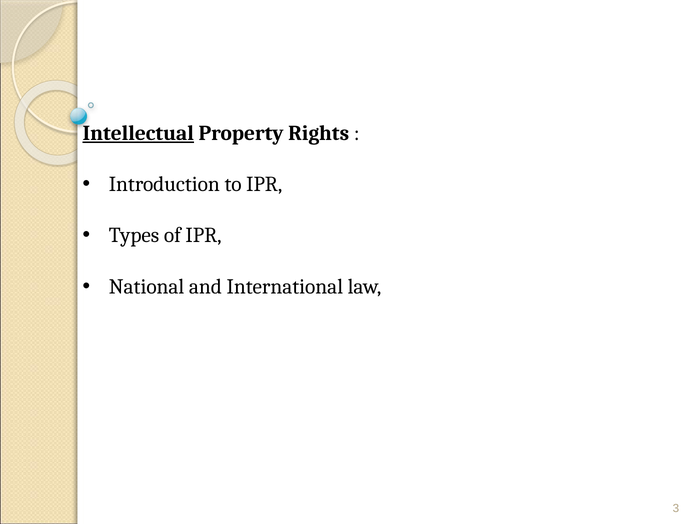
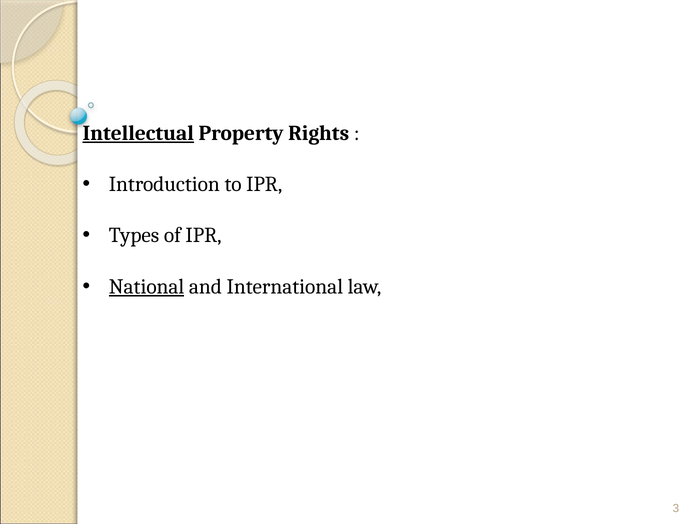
National underline: none -> present
